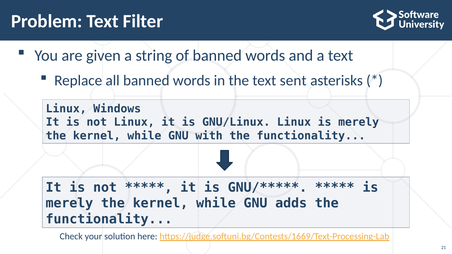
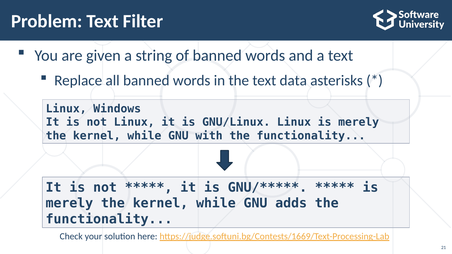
sent: sent -> data
